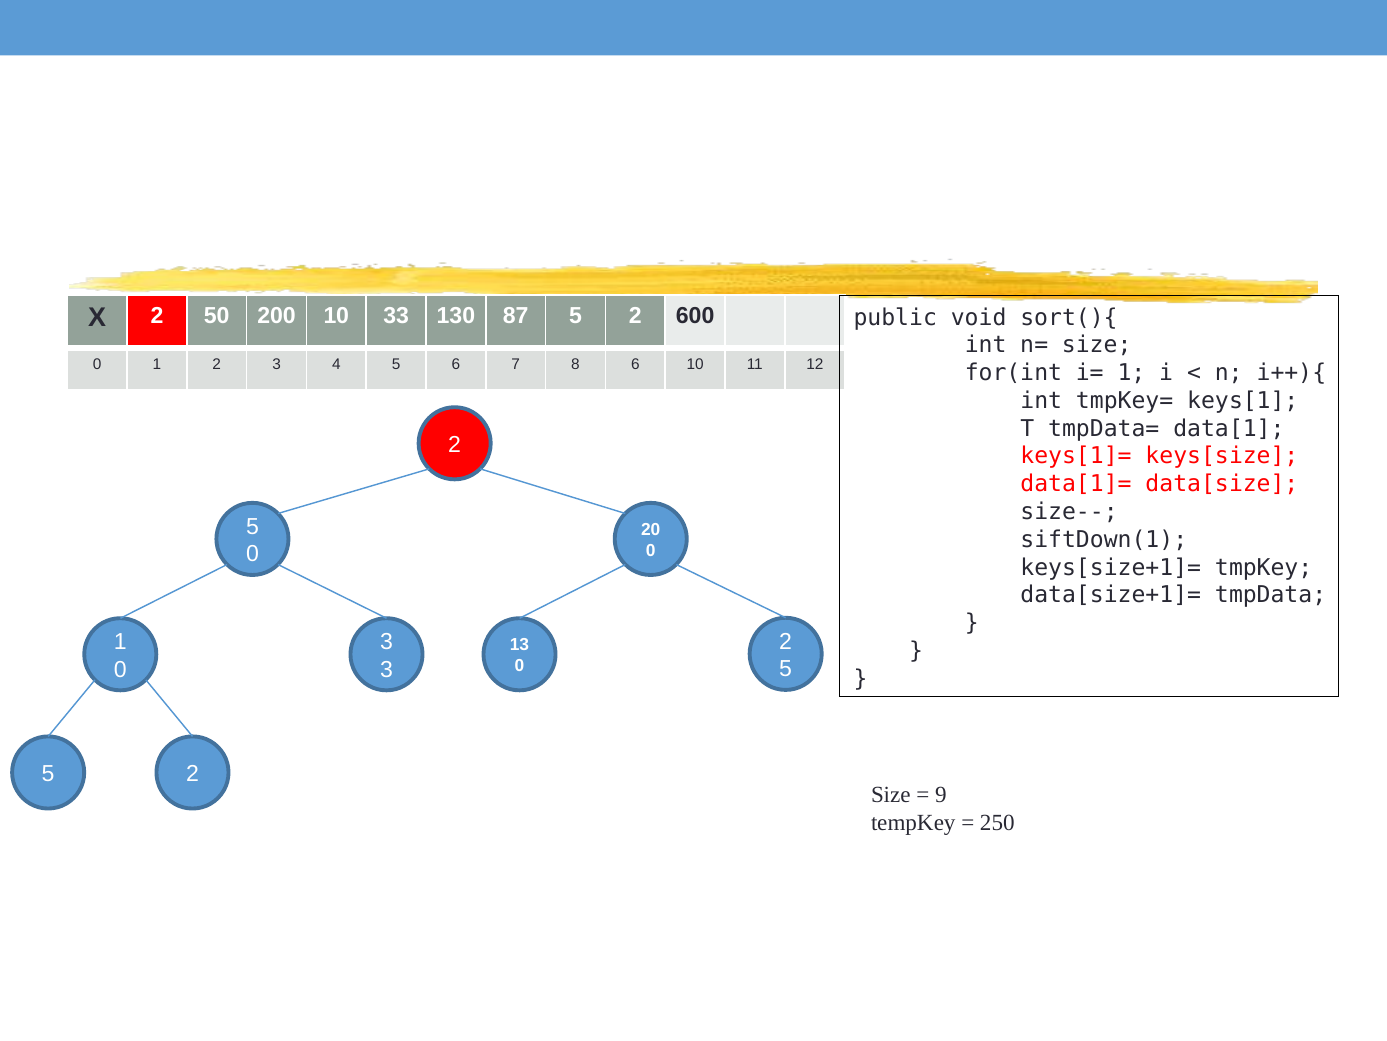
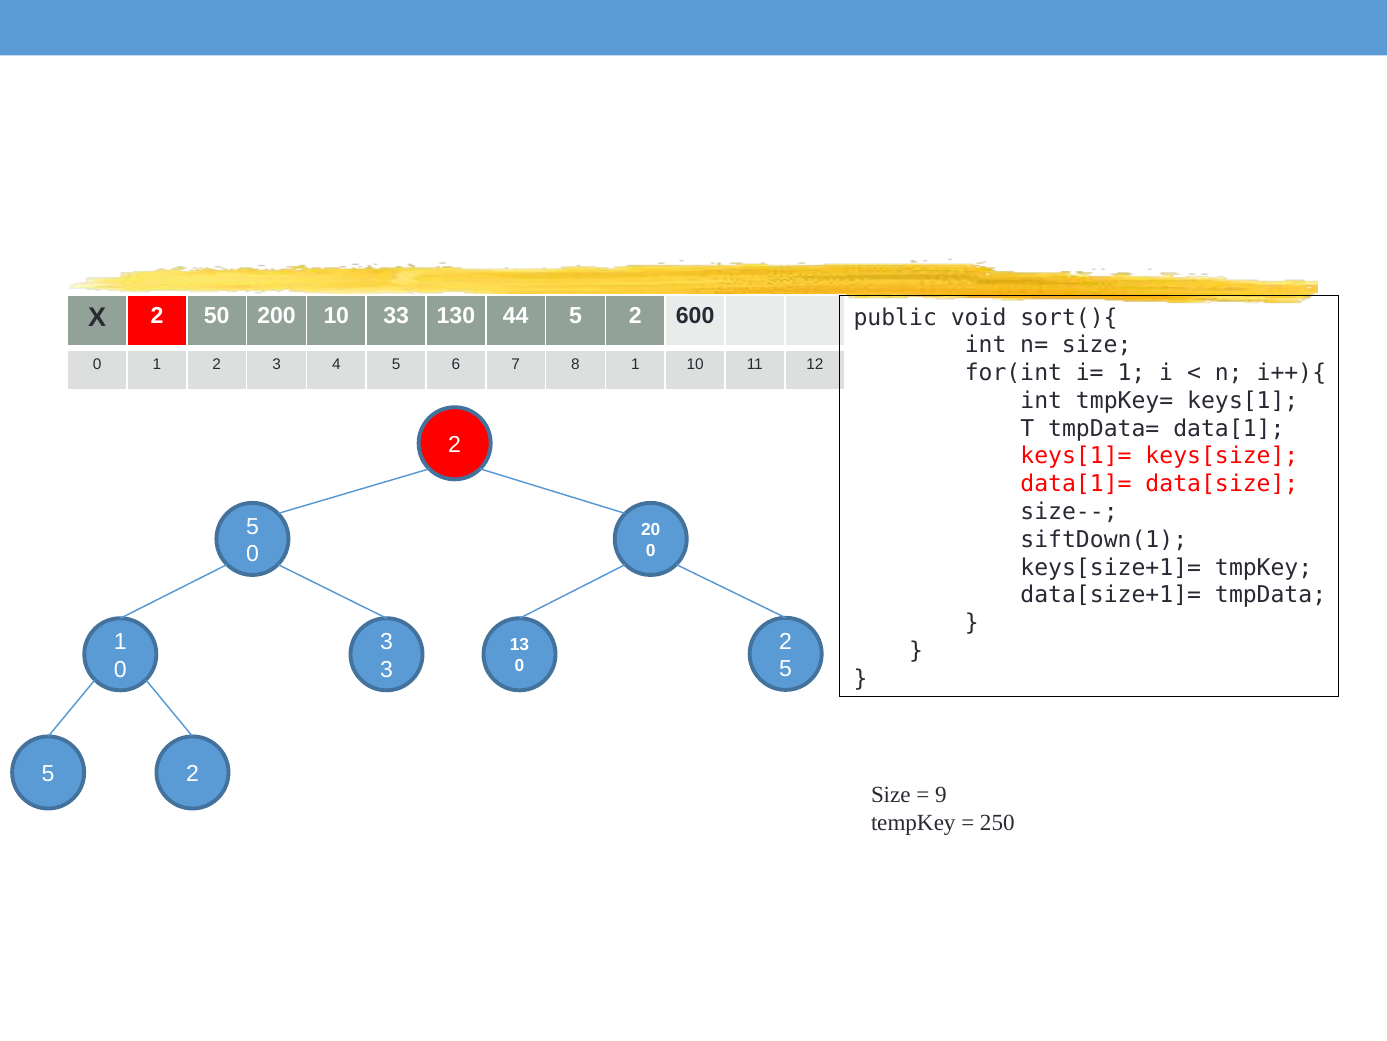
87: 87 -> 44
8 6: 6 -> 1
